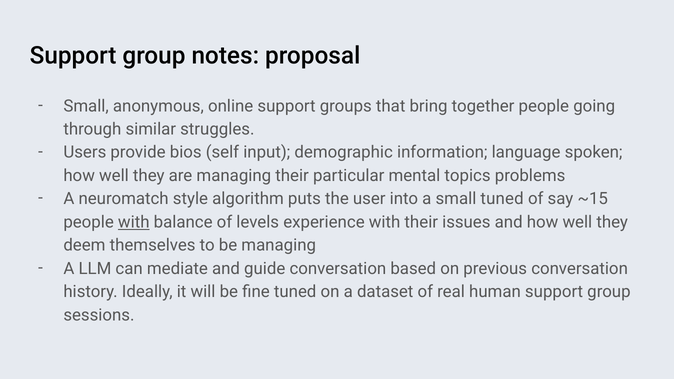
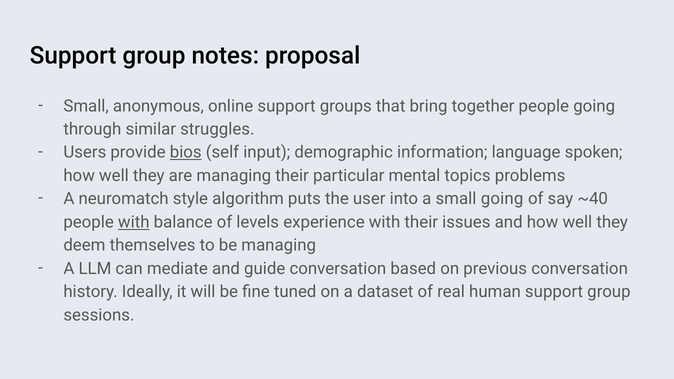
bios underline: none -> present
small tuned: tuned -> going
~15: ~15 -> ~40
